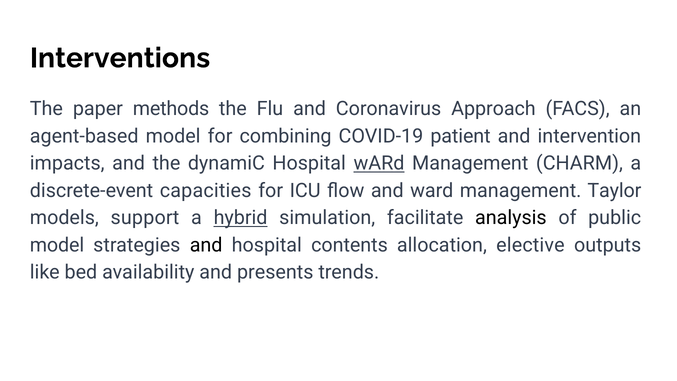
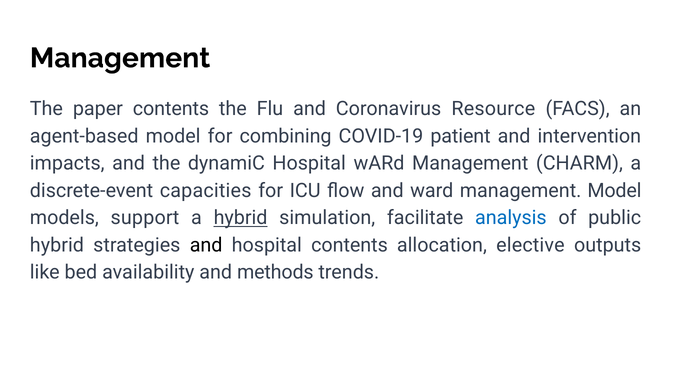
Interventions at (120, 58): Interventions -> Management
paper methods: methods -> contents
Approach: Approach -> Resource
wARd at (379, 163) underline: present -> none
management Taylor: Taylor -> Model
analysis colour: black -> blue
model at (57, 245): model -> hybrid
presents: presents -> methods
